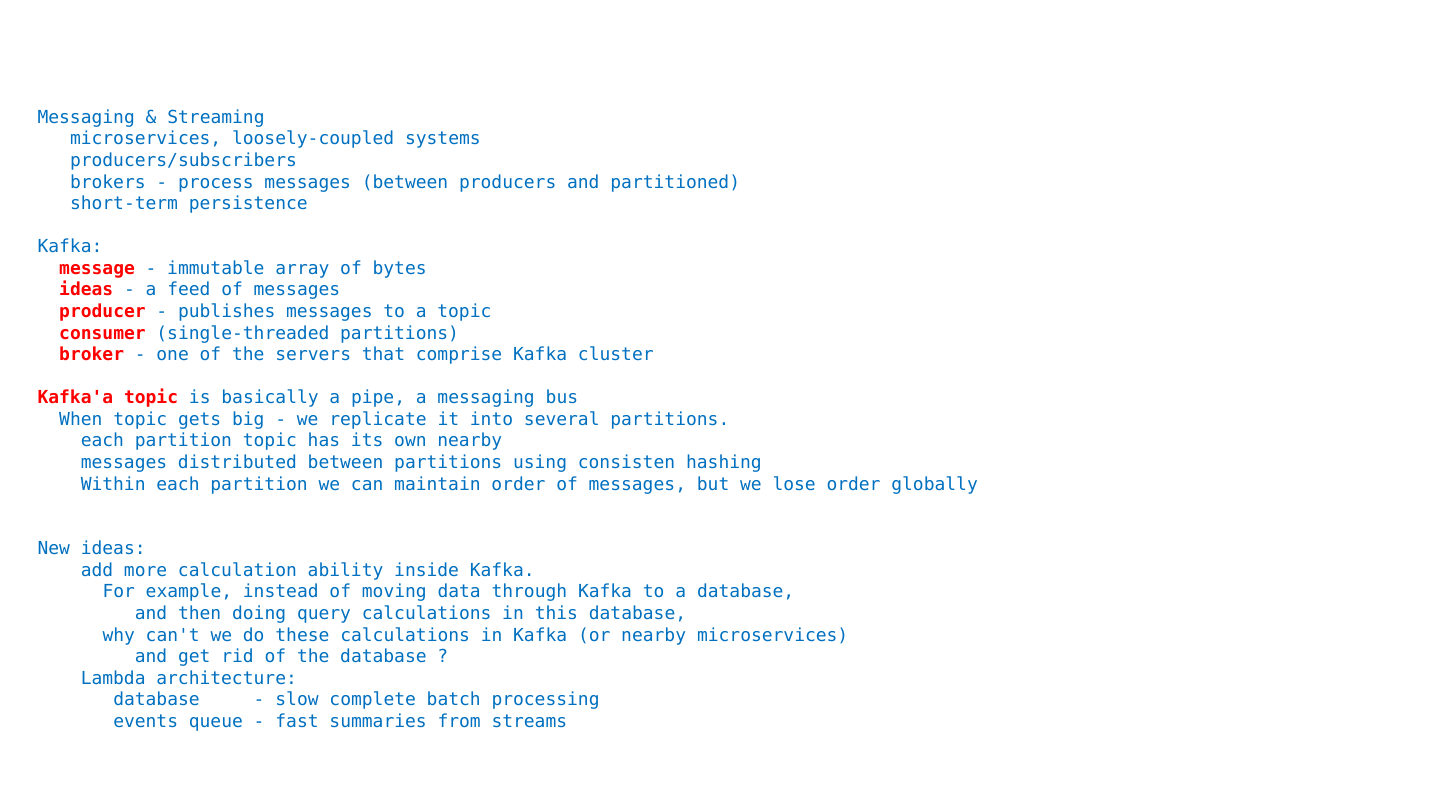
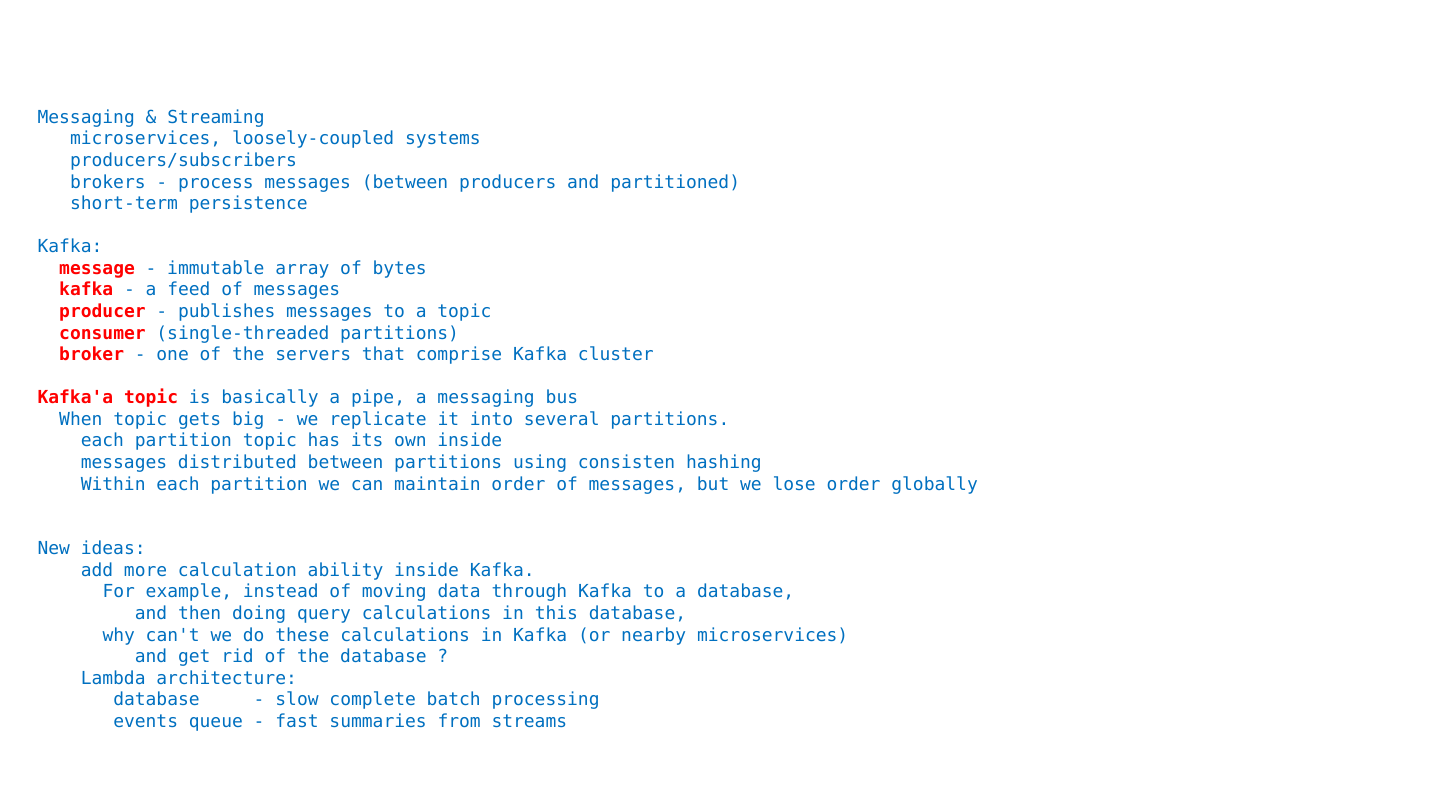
ideas at (86, 290): ideas -> kafka
own nearby: nearby -> inside
